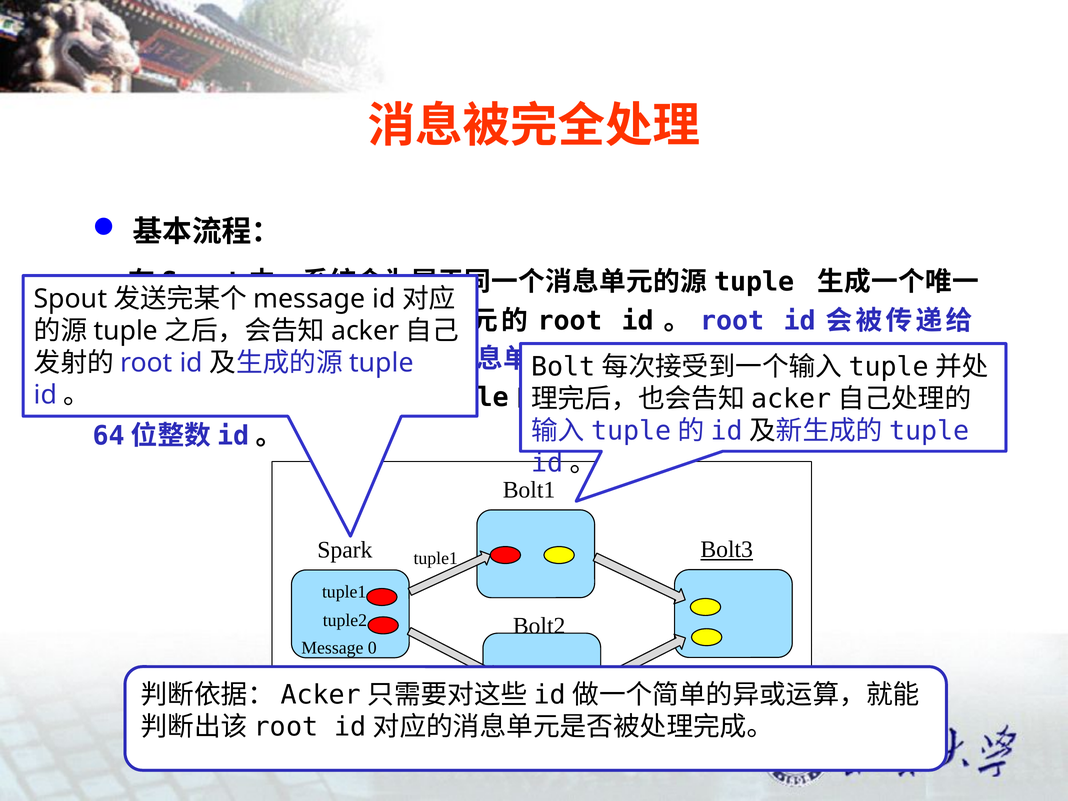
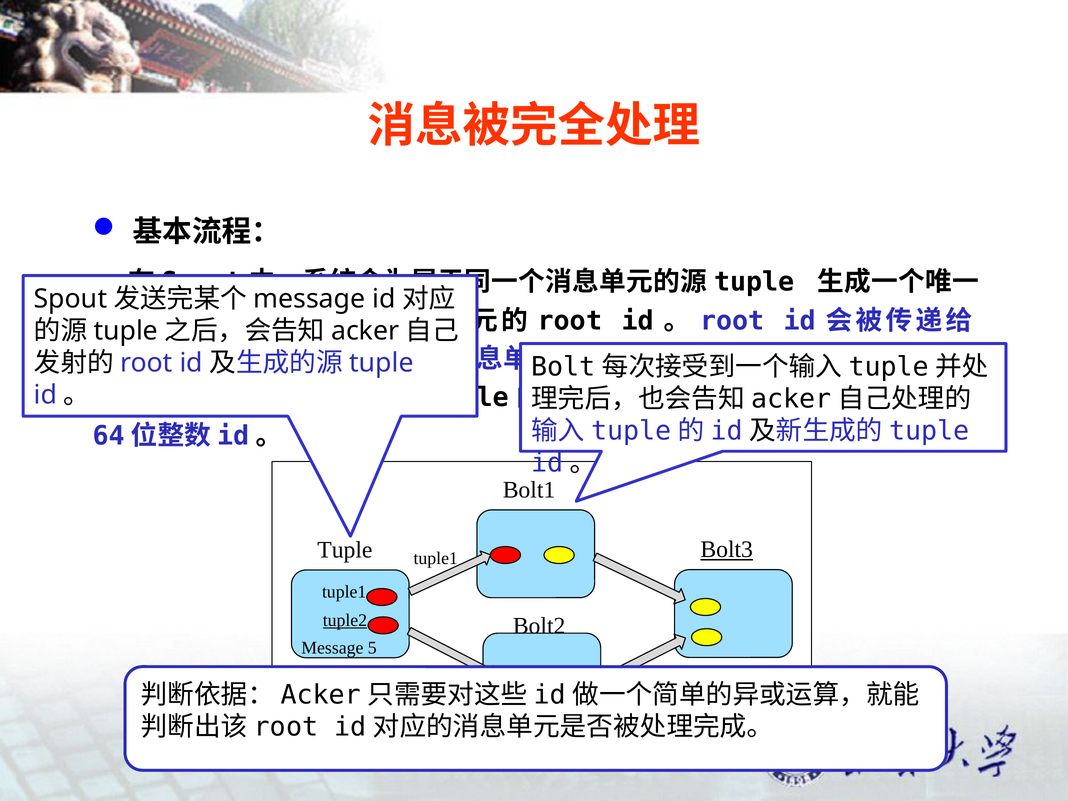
Spark at (345, 550): Spark -> Tuple
tuple2 at (345, 620) underline: none -> present
0: 0 -> 5
